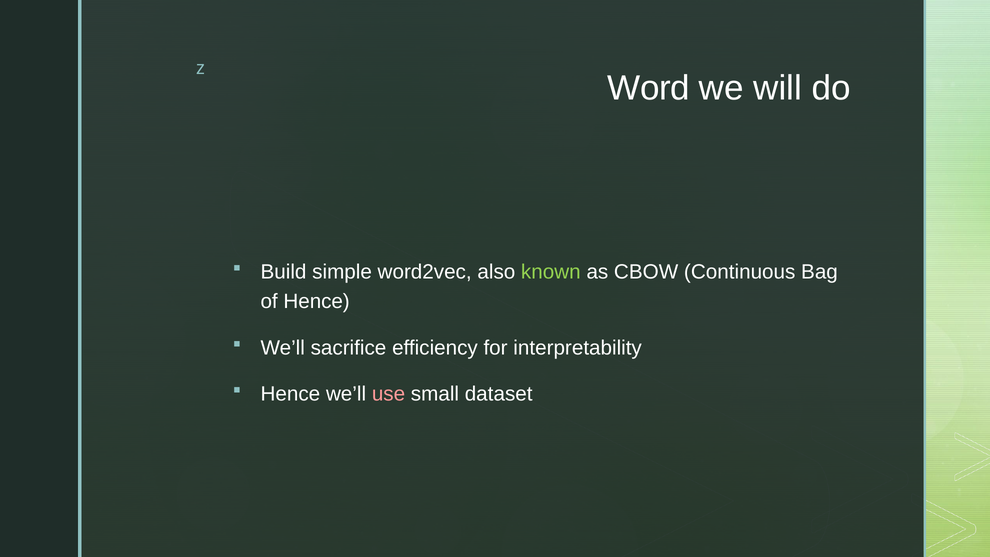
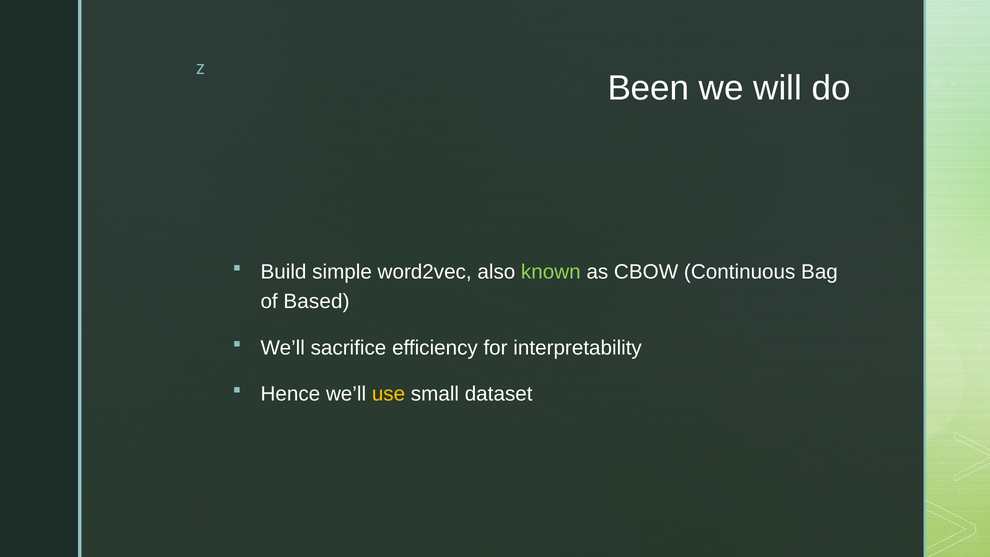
Word: Word -> Been
of Hence: Hence -> Based
use colour: pink -> yellow
